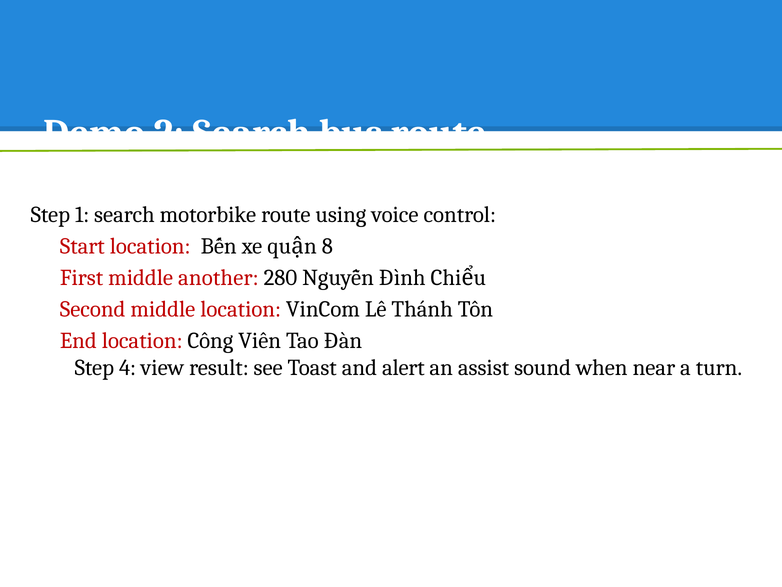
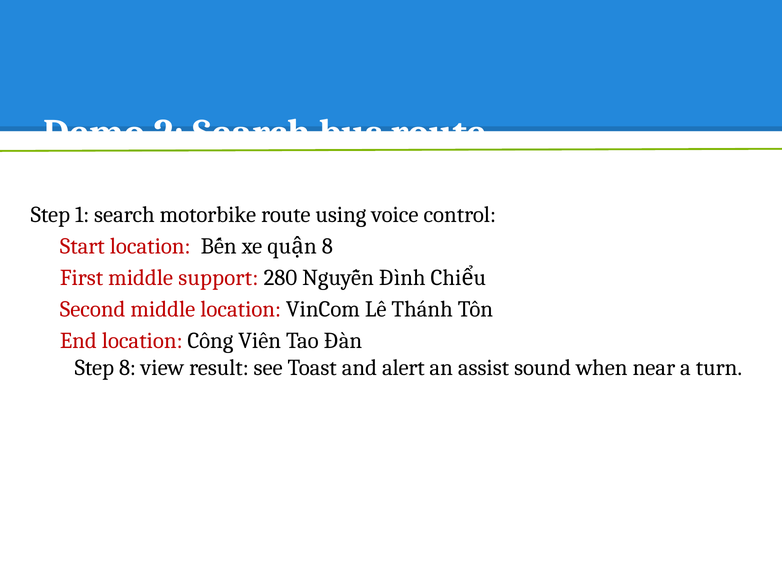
another: another -> support
Step 4: 4 -> 8
